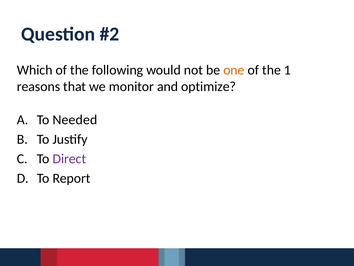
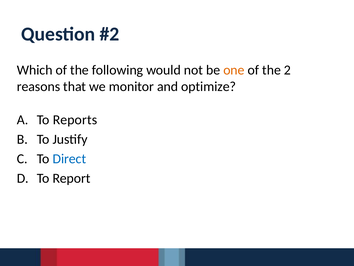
1: 1 -> 2
Needed: Needed -> Reports
Direct colour: purple -> blue
